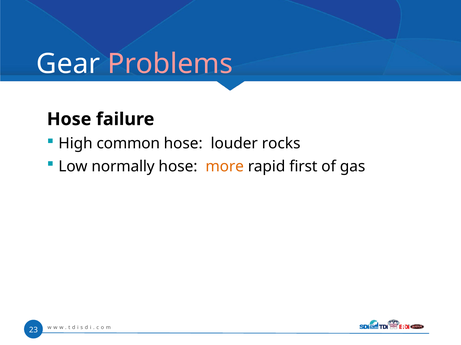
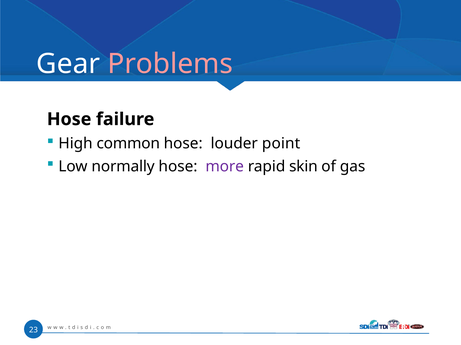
rocks: rocks -> point
more colour: orange -> purple
first: first -> skin
